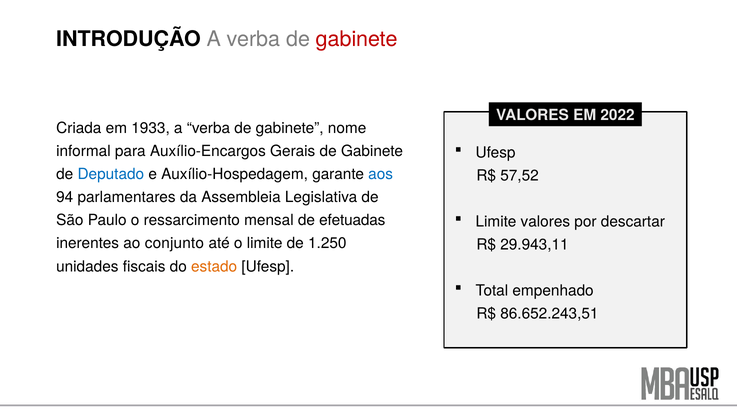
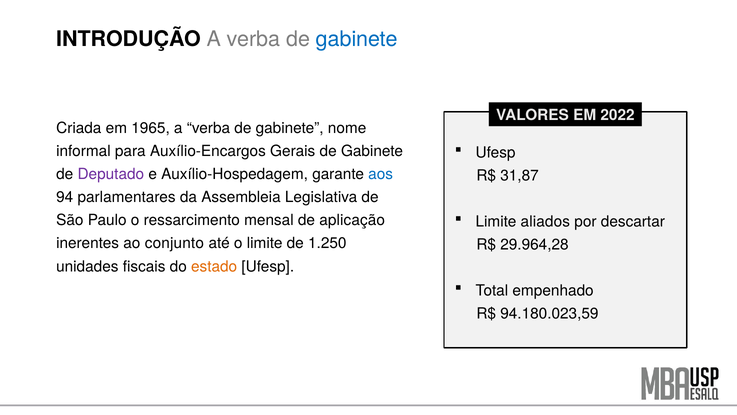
gabinete at (357, 39) colour: red -> blue
1933: 1933 -> 1965
Deputado colour: blue -> purple
57,52: 57,52 -> 31,87
Limite valores: valores -> aliados
efetuadas: efetuadas -> aplicação
29.943,11: 29.943,11 -> 29.964,28
86.652.243,51: 86.652.243,51 -> 94.180.023,59
